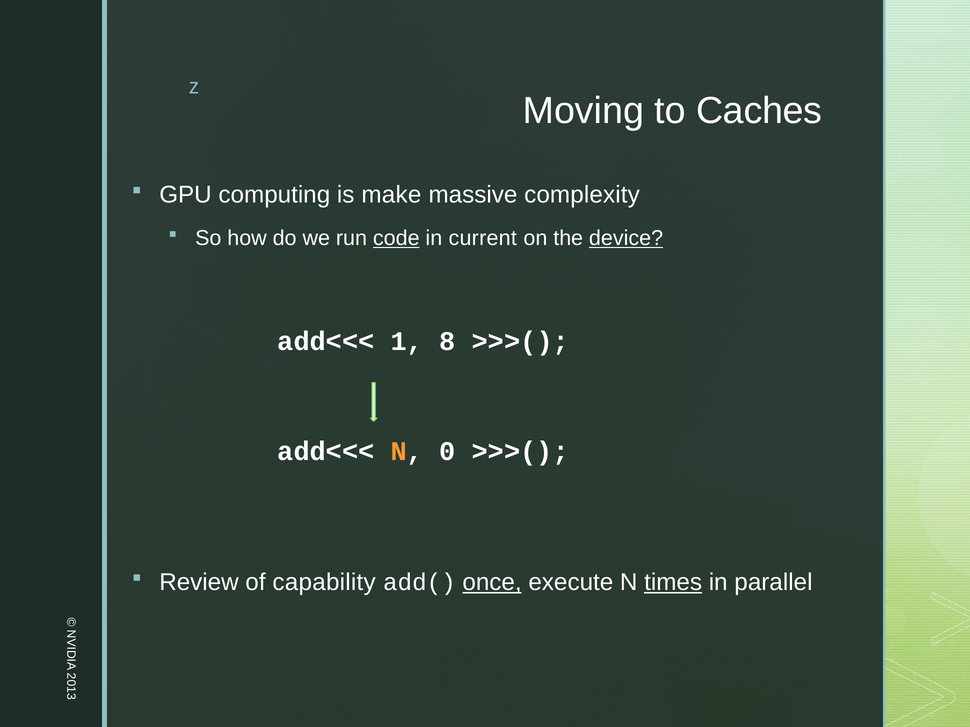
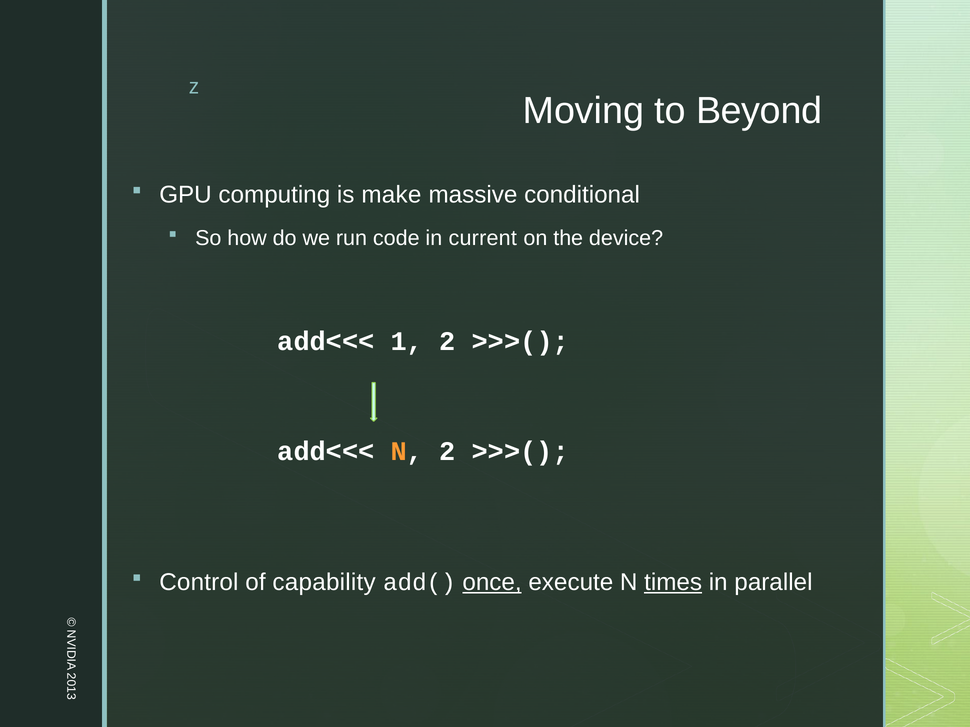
Caches: Caches -> Beyond
complexity: complexity -> conditional
code underline: present -> none
device underline: present -> none
1 8: 8 -> 2
N 0: 0 -> 2
Review: Review -> Control
